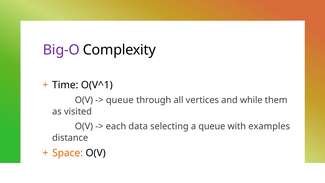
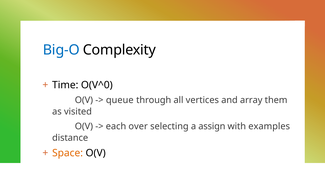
Big-O colour: purple -> blue
O(V^1: O(V^1 -> O(V^0
while: while -> array
data: data -> over
a queue: queue -> assign
